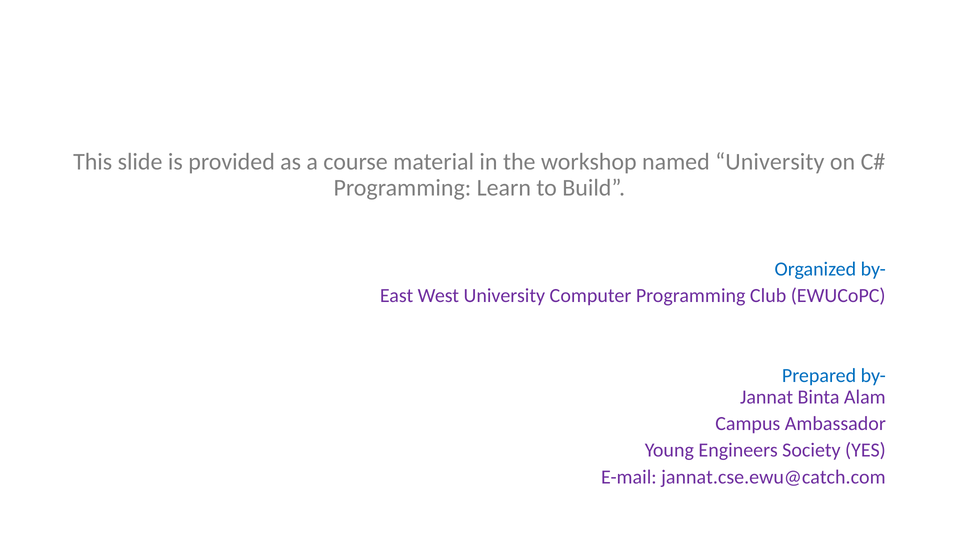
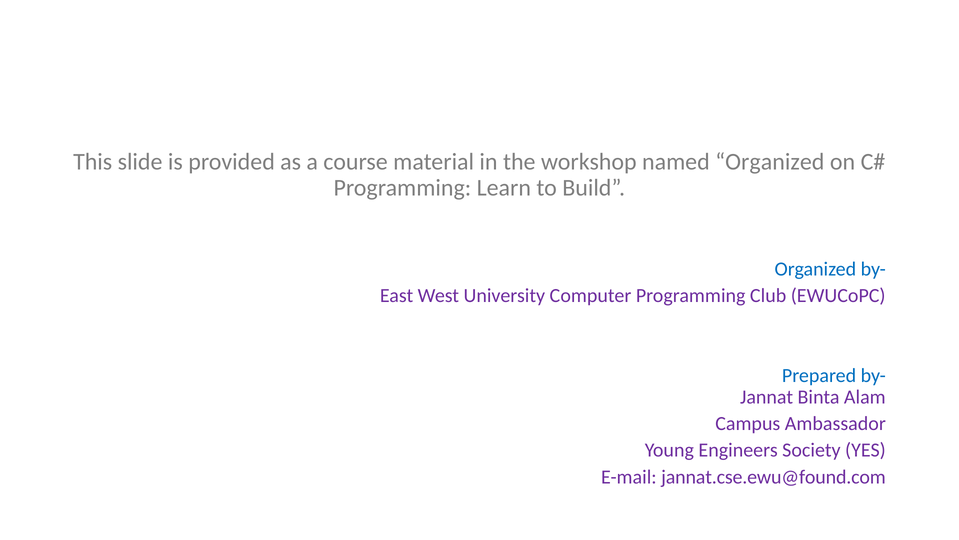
named University: University -> Organized
jannat.cse.ewu@catch.com: jannat.cse.ewu@catch.com -> jannat.cse.ewu@found.com
